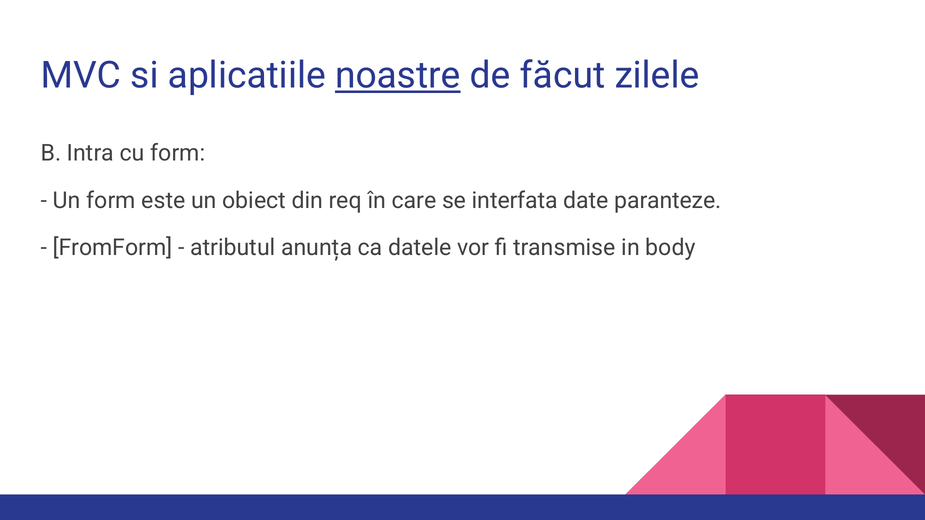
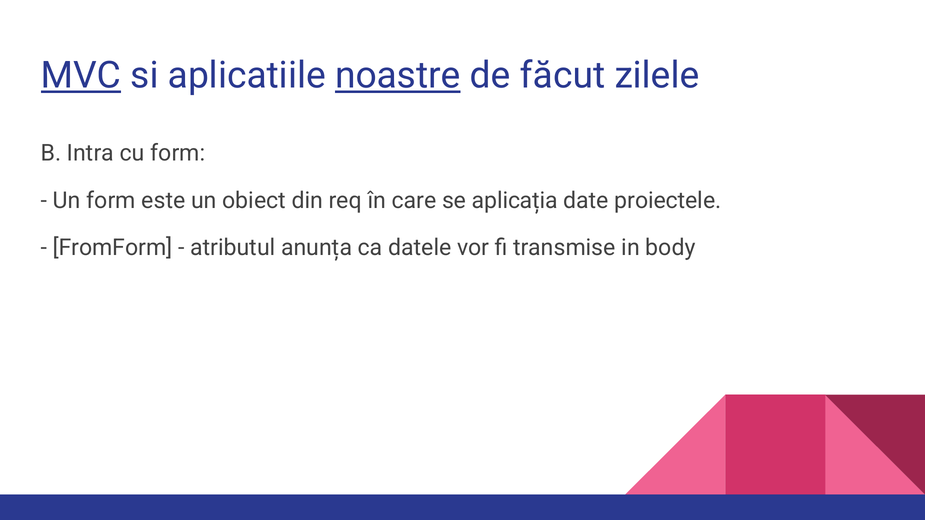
MVC underline: none -> present
interfata: interfata -> aplicația
paranteze: paranteze -> proiectele
